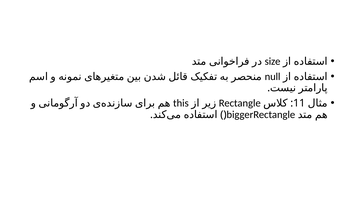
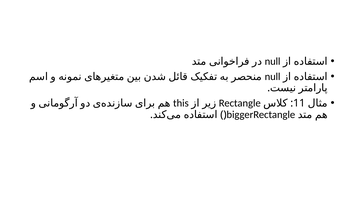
size at (273, 61): size -> null
